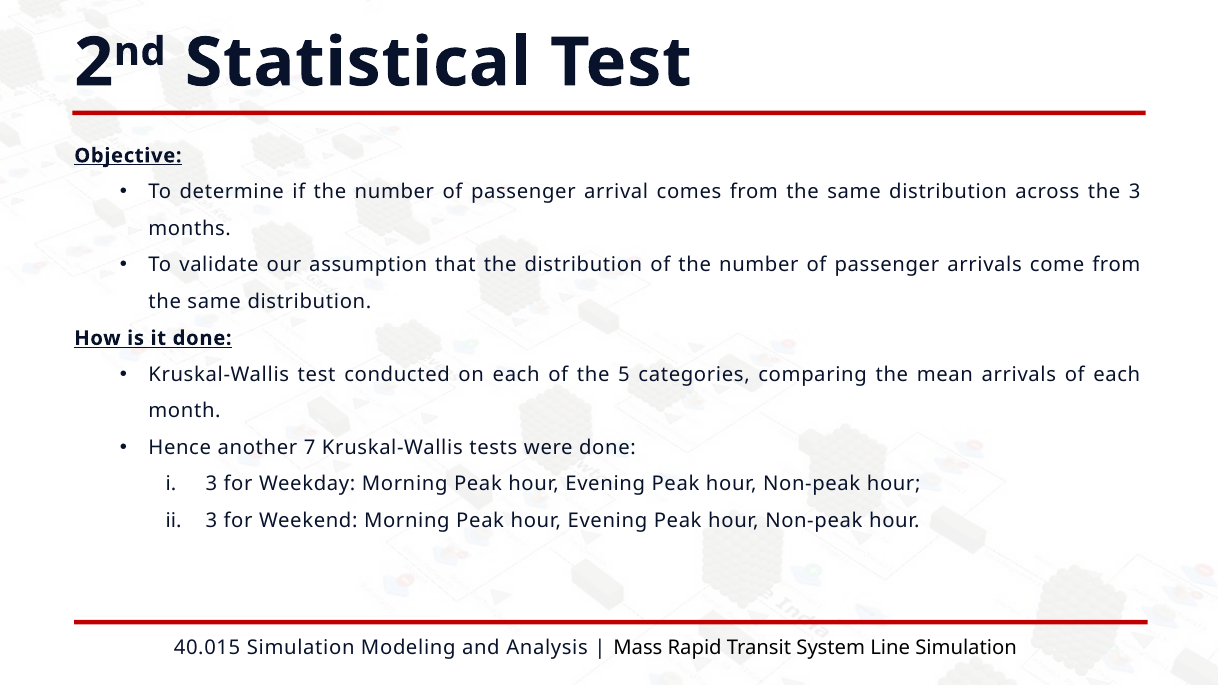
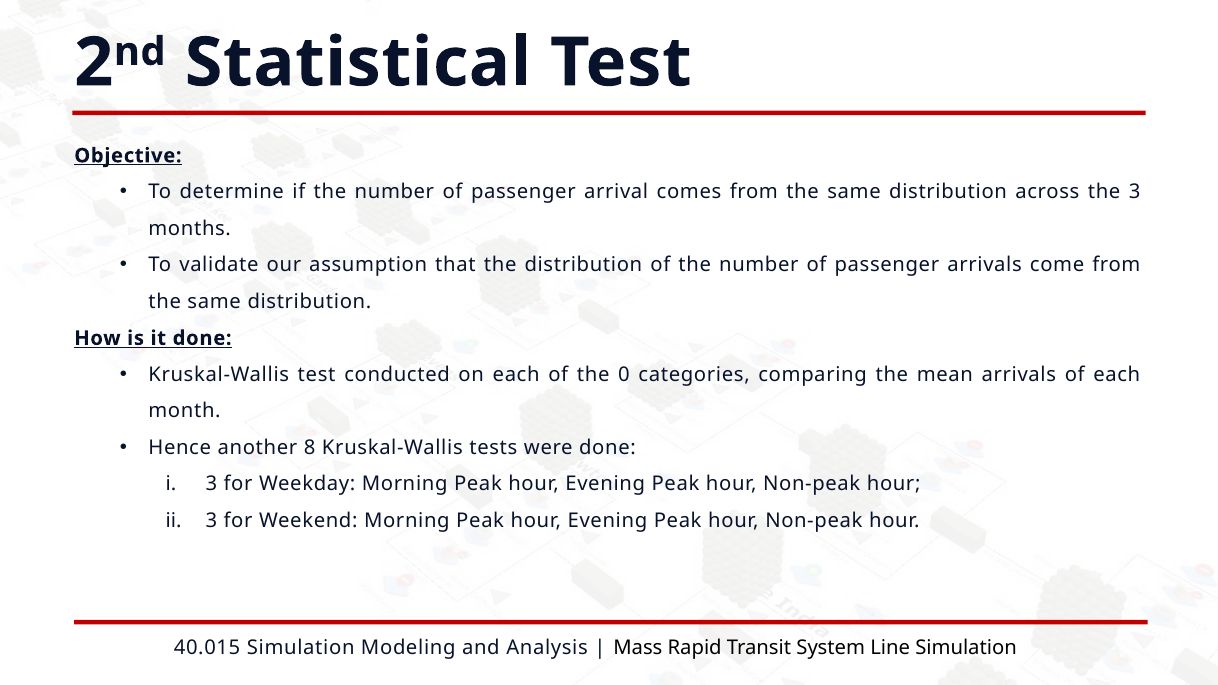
5: 5 -> 0
7: 7 -> 8
